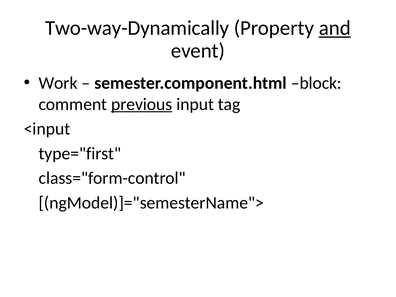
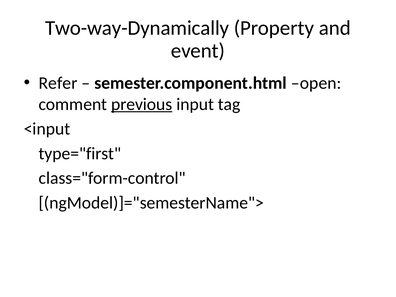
and underline: present -> none
Work: Work -> Refer
block: block -> open
